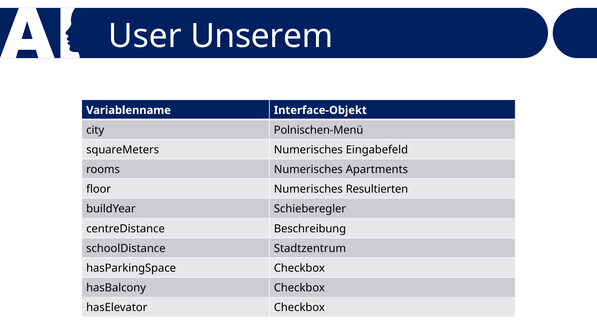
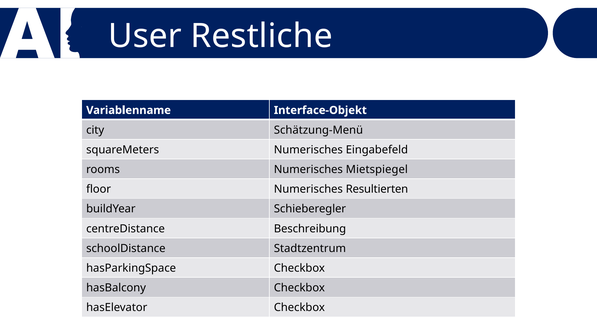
Unserem: Unserem -> Restliche
Polnischen-Menü: Polnischen-Menü -> Schätzung-Menü
Apartments: Apartments -> Mietspiegel
